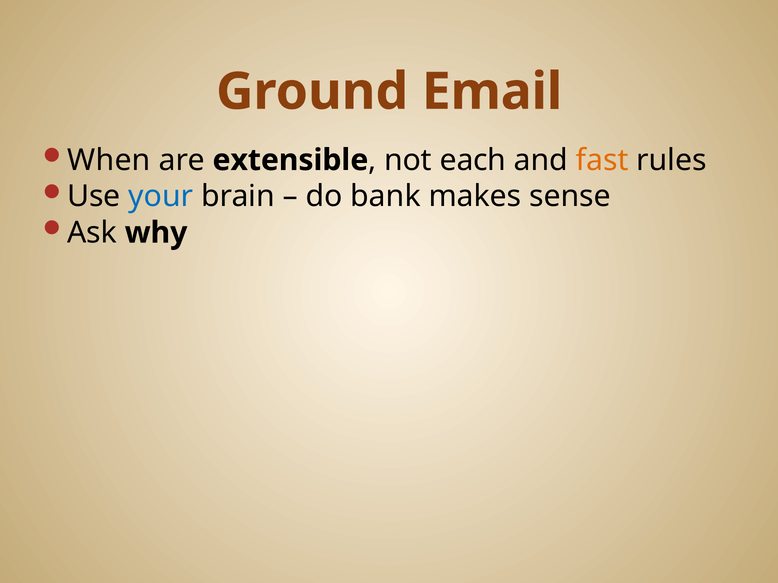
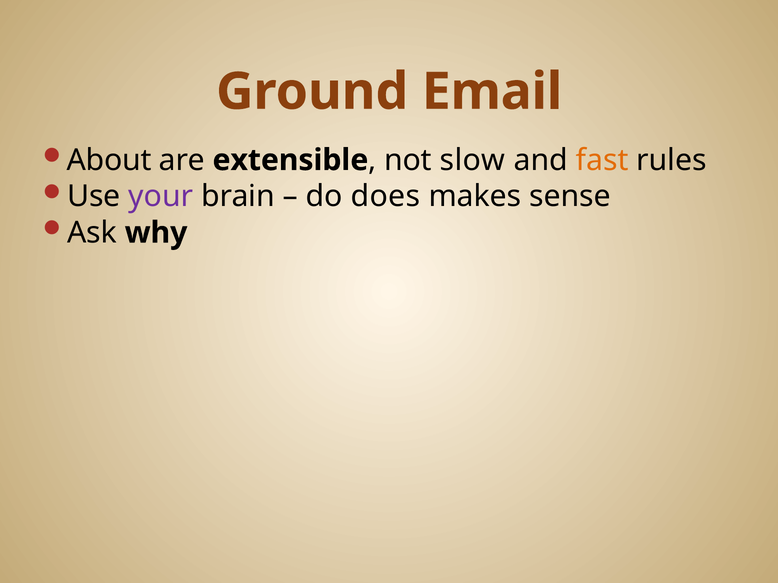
When: When -> About
each: each -> slow
your colour: blue -> purple
bank: bank -> does
